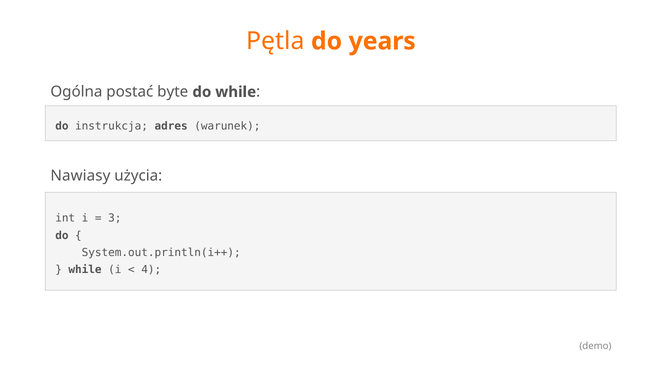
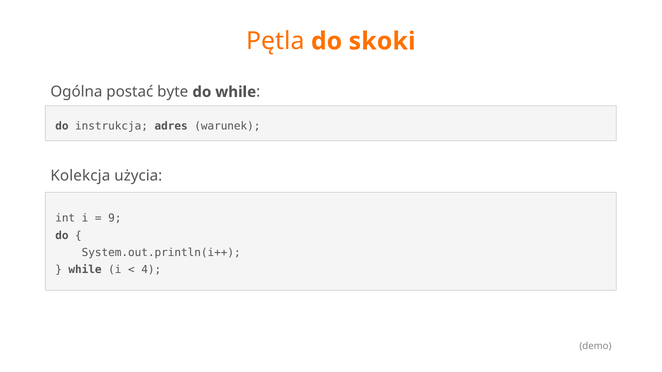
years: years -> skoki
Nawiasy: Nawiasy -> Kolekcja
3: 3 -> 9
